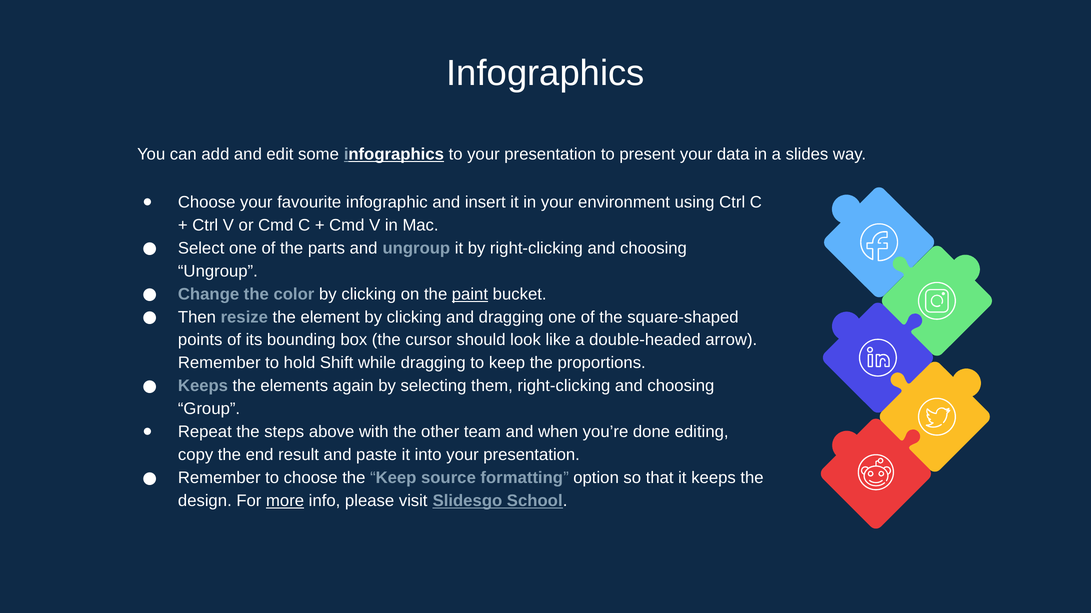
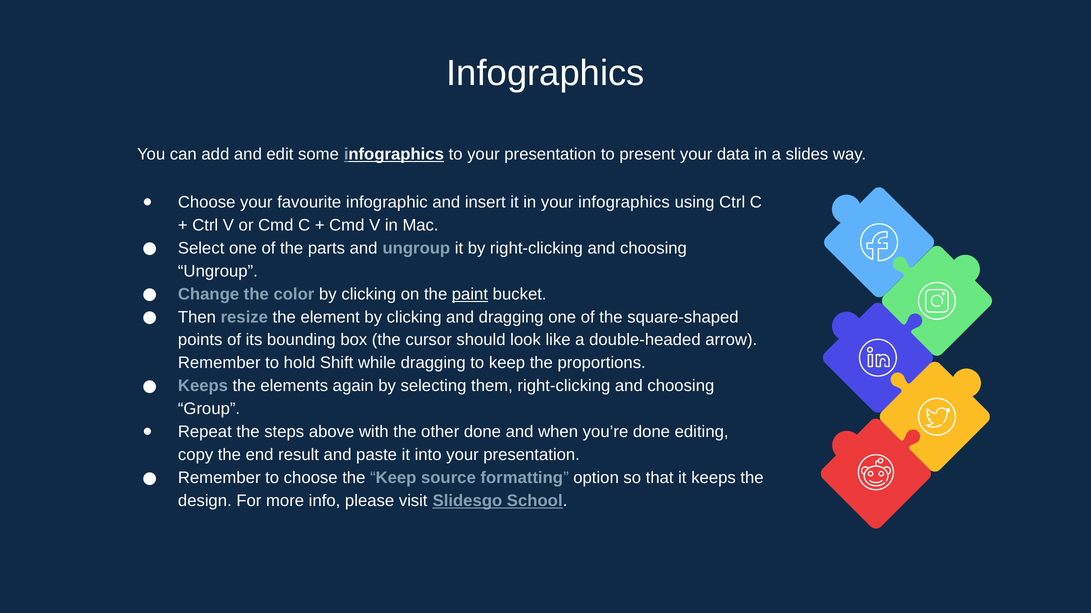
your environment: environment -> infographics
other team: team -> done
more underline: present -> none
